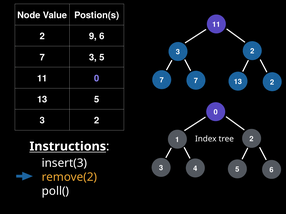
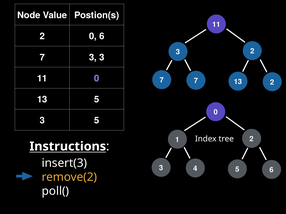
2 9: 9 -> 0
3 5: 5 -> 3
2 at (97, 121): 2 -> 5
